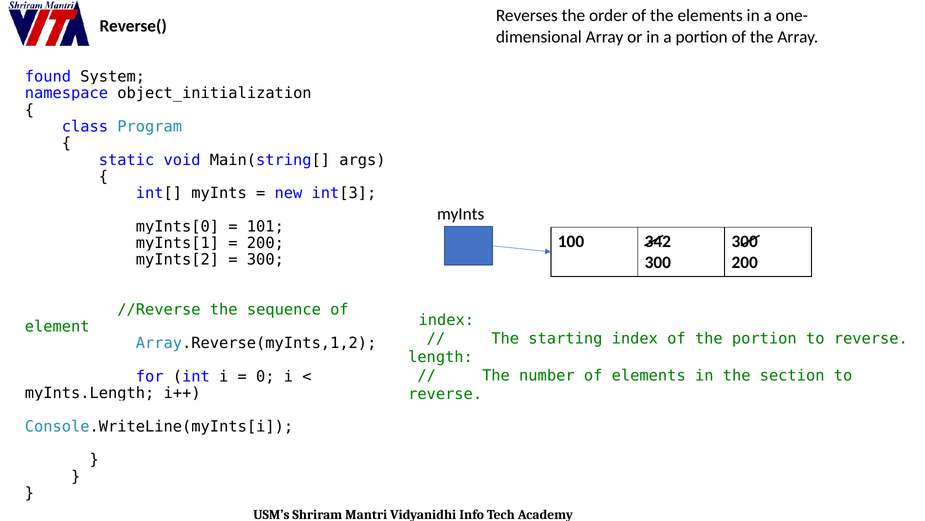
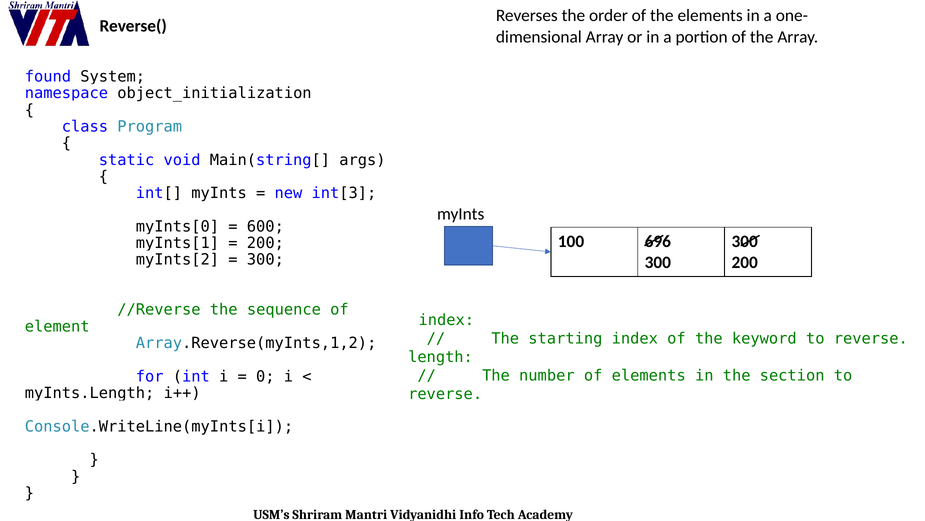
101: 101 -> 600
342: 342 -> 696
the portion: portion -> keyword
